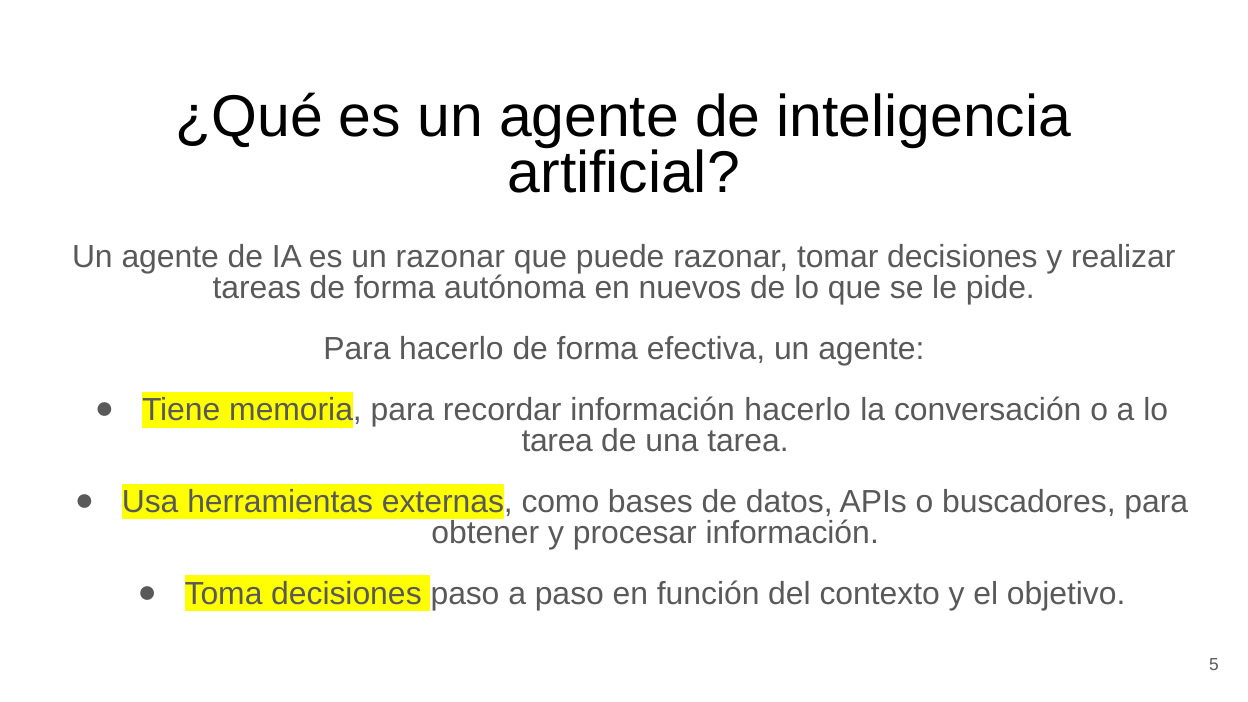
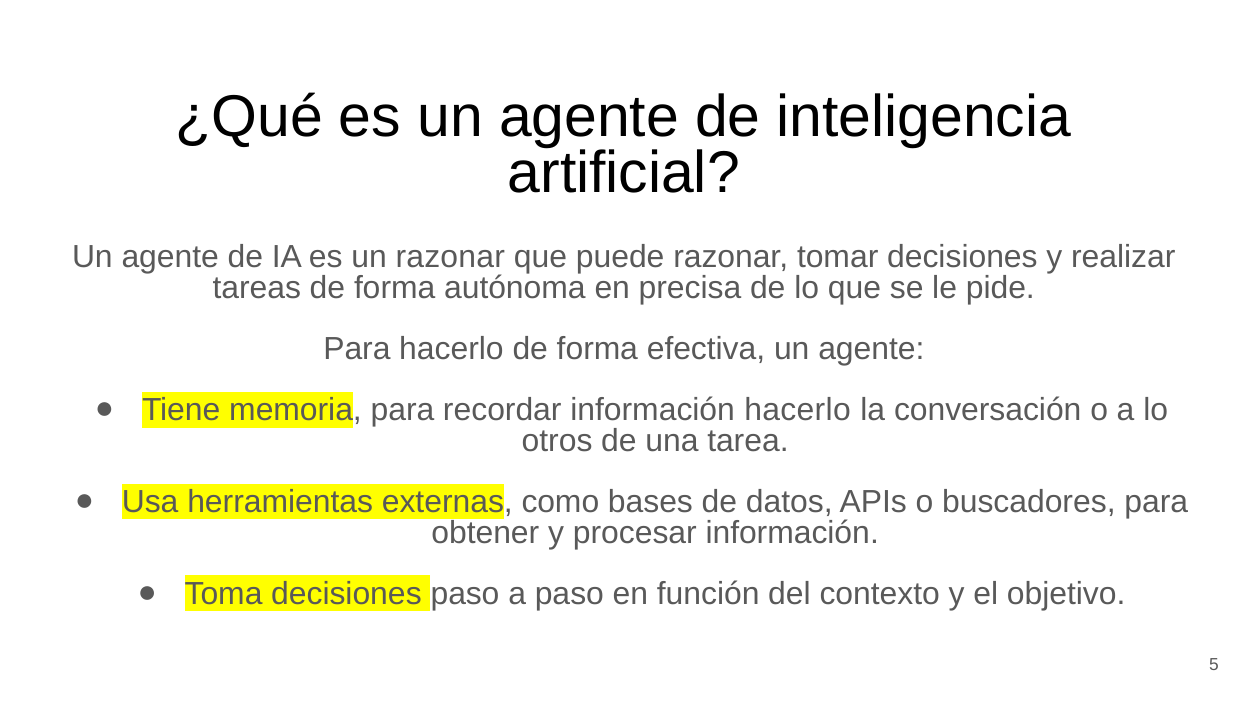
nuevos: nuevos -> precisa
tarea at (557, 441): tarea -> otros
